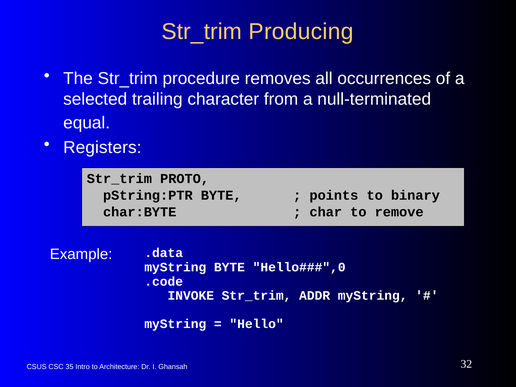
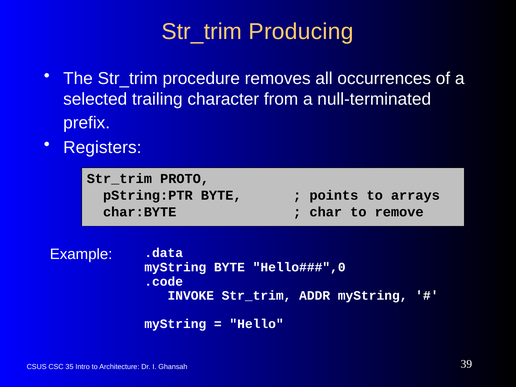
equal: equal -> prefix
binary: binary -> arrays
32: 32 -> 39
